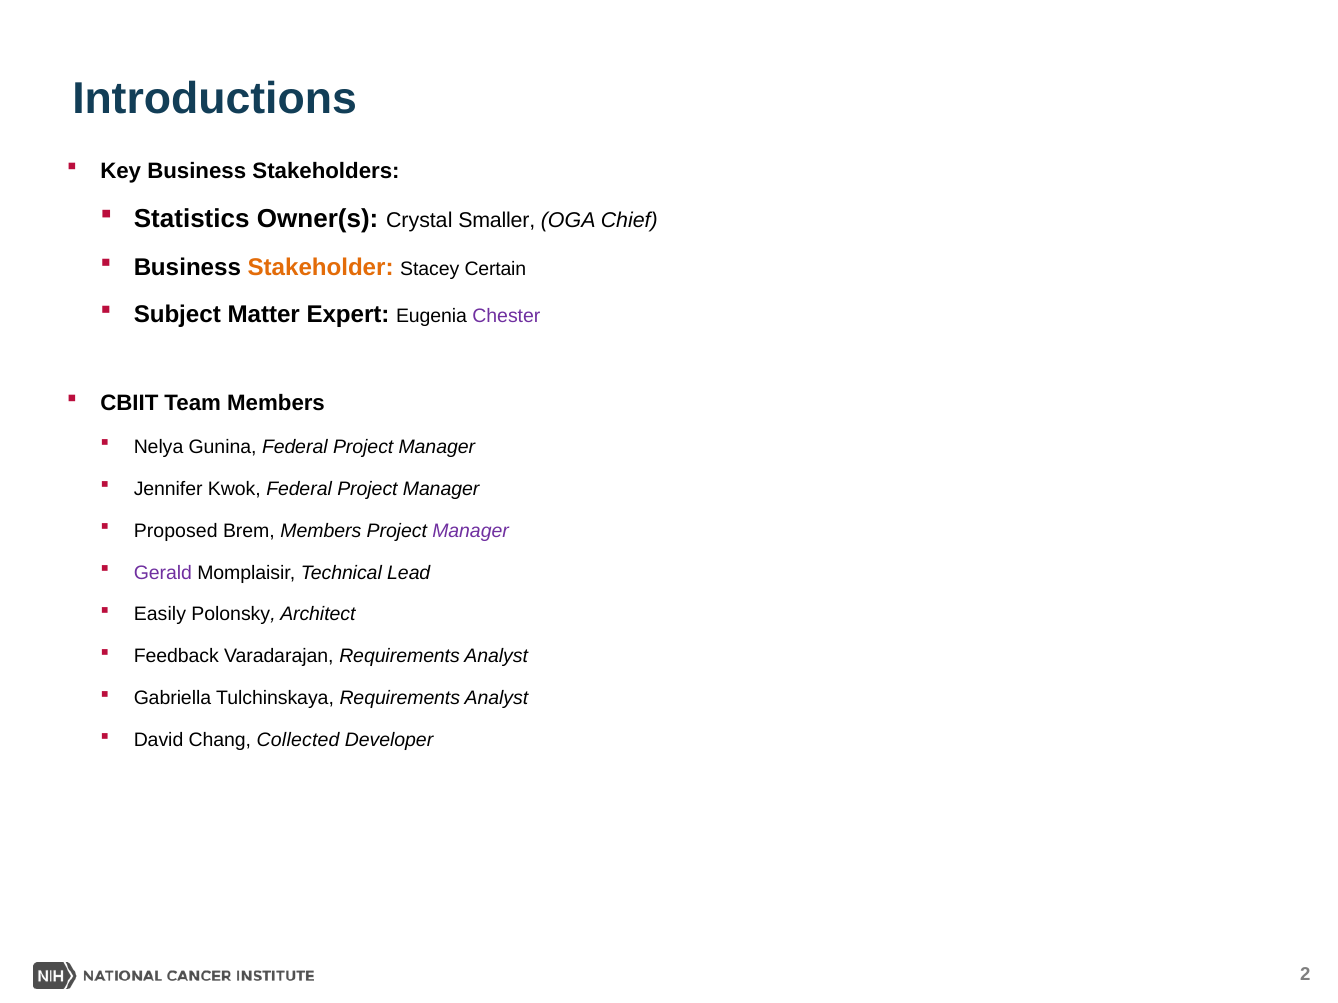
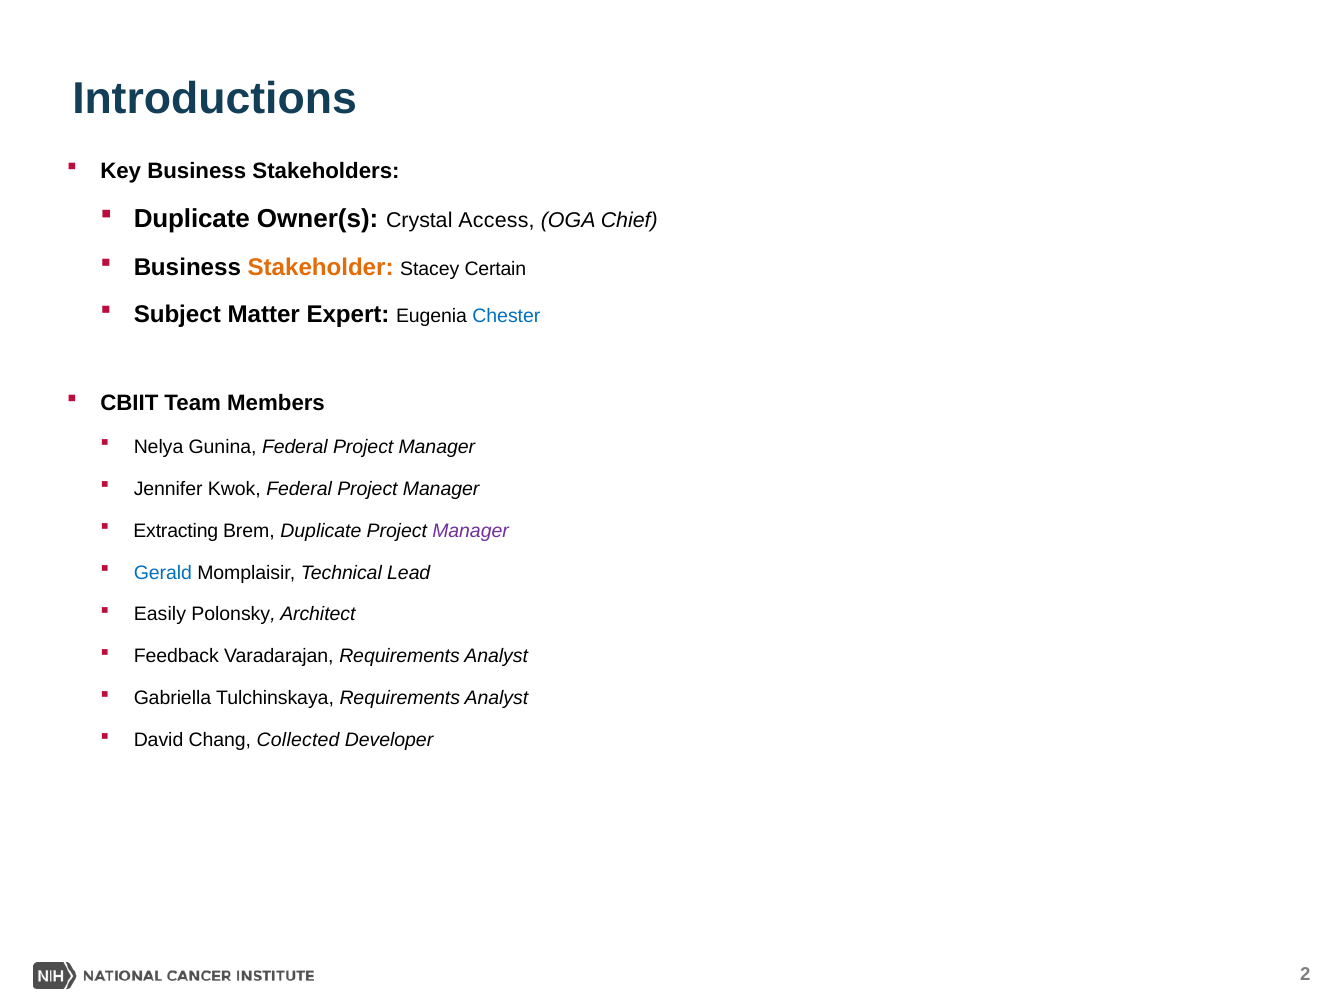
Statistics at (192, 219): Statistics -> Duplicate
Smaller: Smaller -> Access
Chester colour: purple -> blue
Proposed: Proposed -> Extracting
Brem Members: Members -> Duplicate
Gerald colour: purple -> blue
